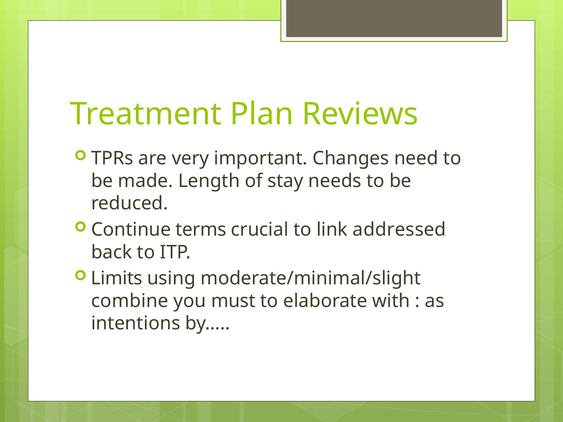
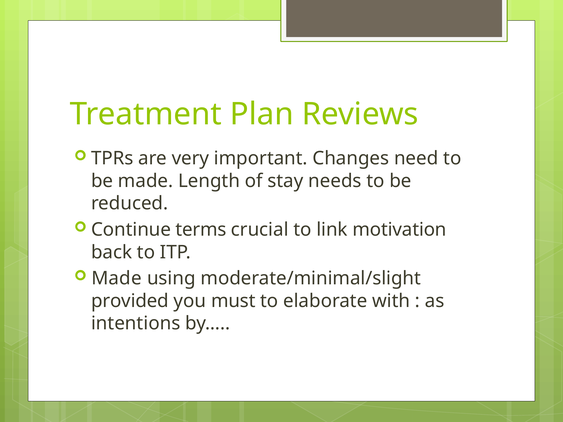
addressed: addressed -> motivation
Limits at (117, 279): Limits -> Made
combine: combine -> provided
